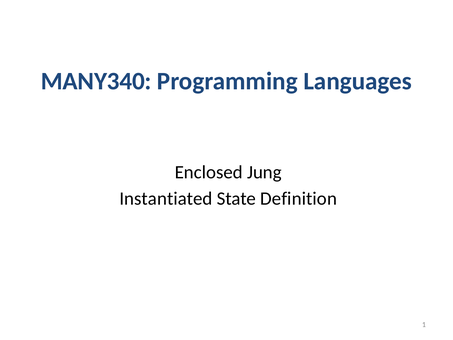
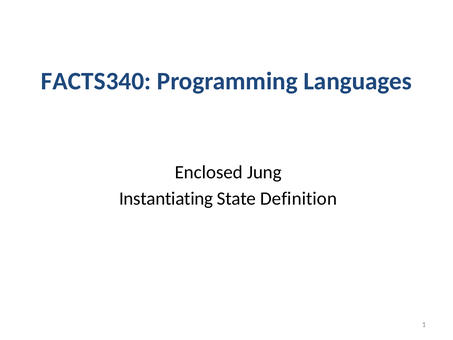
MANY340: MANY340 -> FACTS340
Instantiated: Instantiated -> Instantiating
